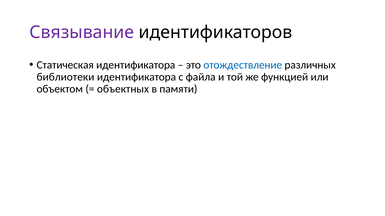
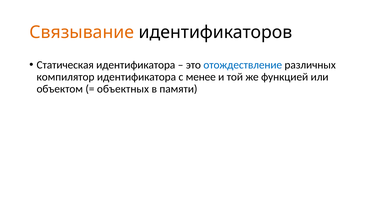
Связывание colour: purple -> orange
библиотеки: библиотеки -> компилятор
файла: файла -> менее
